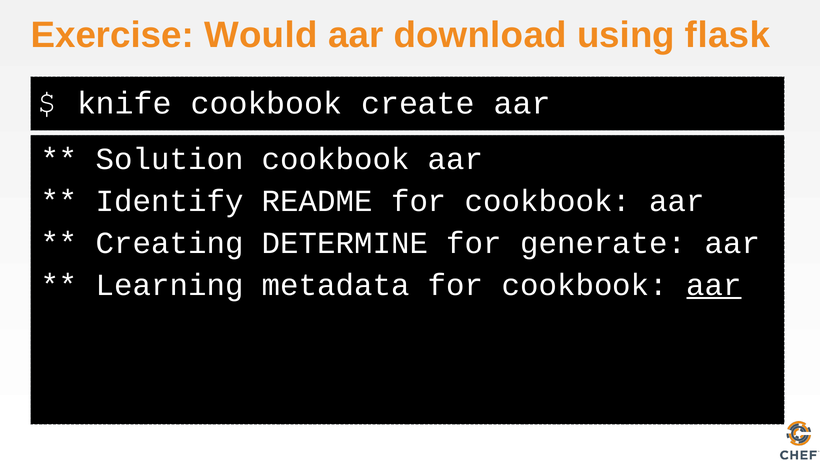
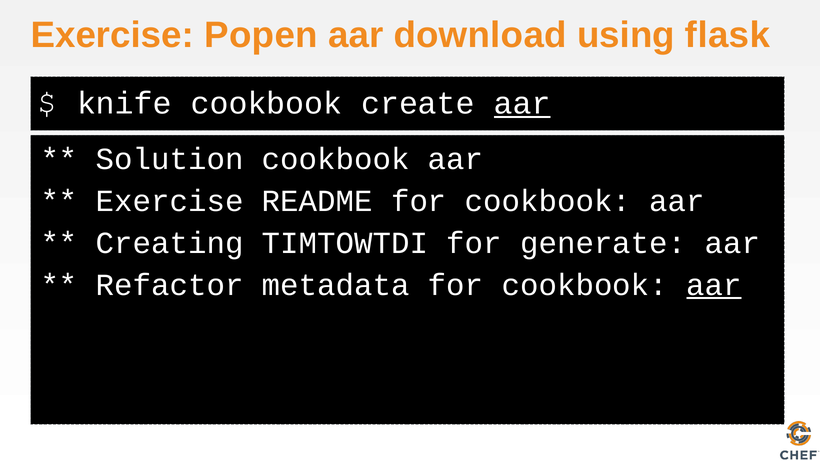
Would: Would -> Popen
aar at (522, 104) underline: none -> present
Identify at (170, 201): Identify -> Exercise
DETERMINE: DETERMINE -> TIMTOWTDI
Learning: Learning -> Refactor
